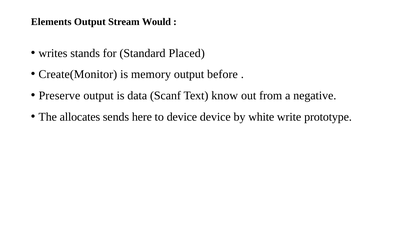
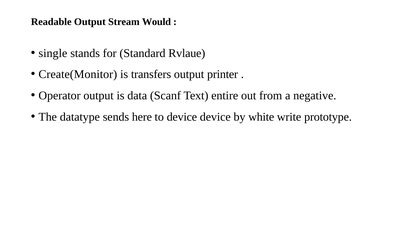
Elements: Elements -> Readable
writes: writes -> single
Placed: Placed -> Rvlaue
memory: memory -> transfers
before: before -> printer
Preserve: Preserve -> Operator
know: know -> entire
allocates: allocates -> datatype
